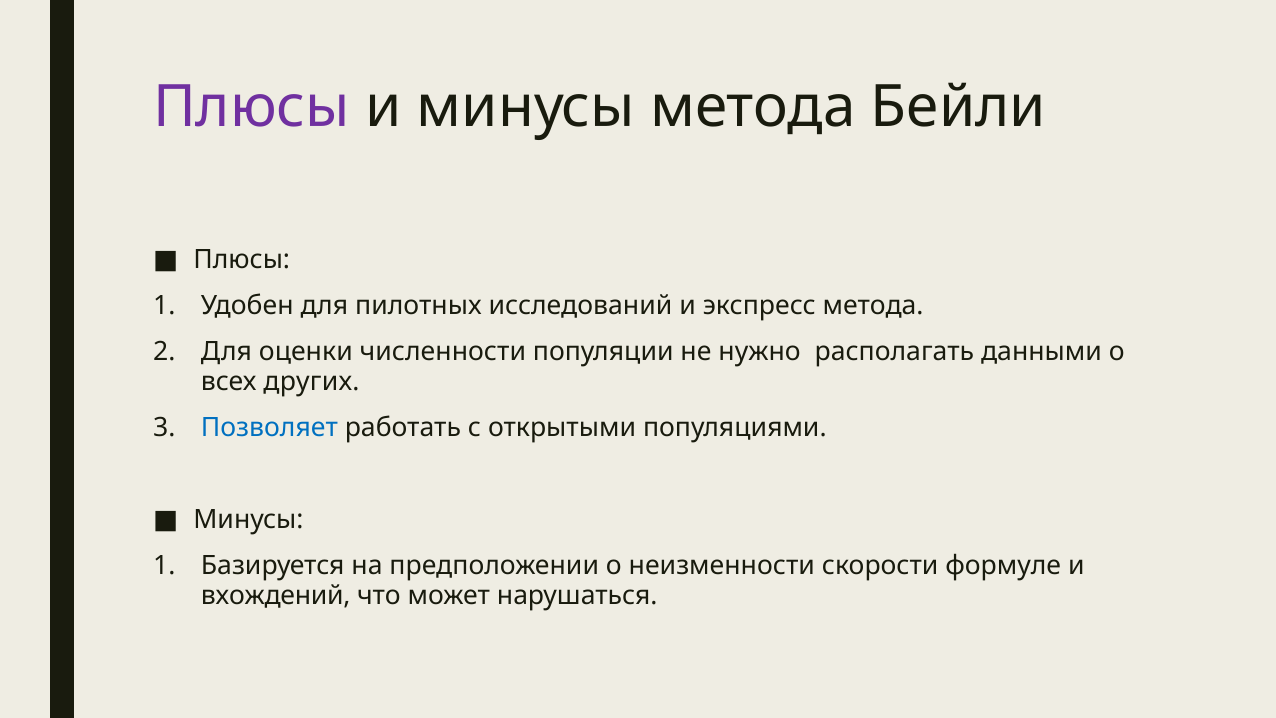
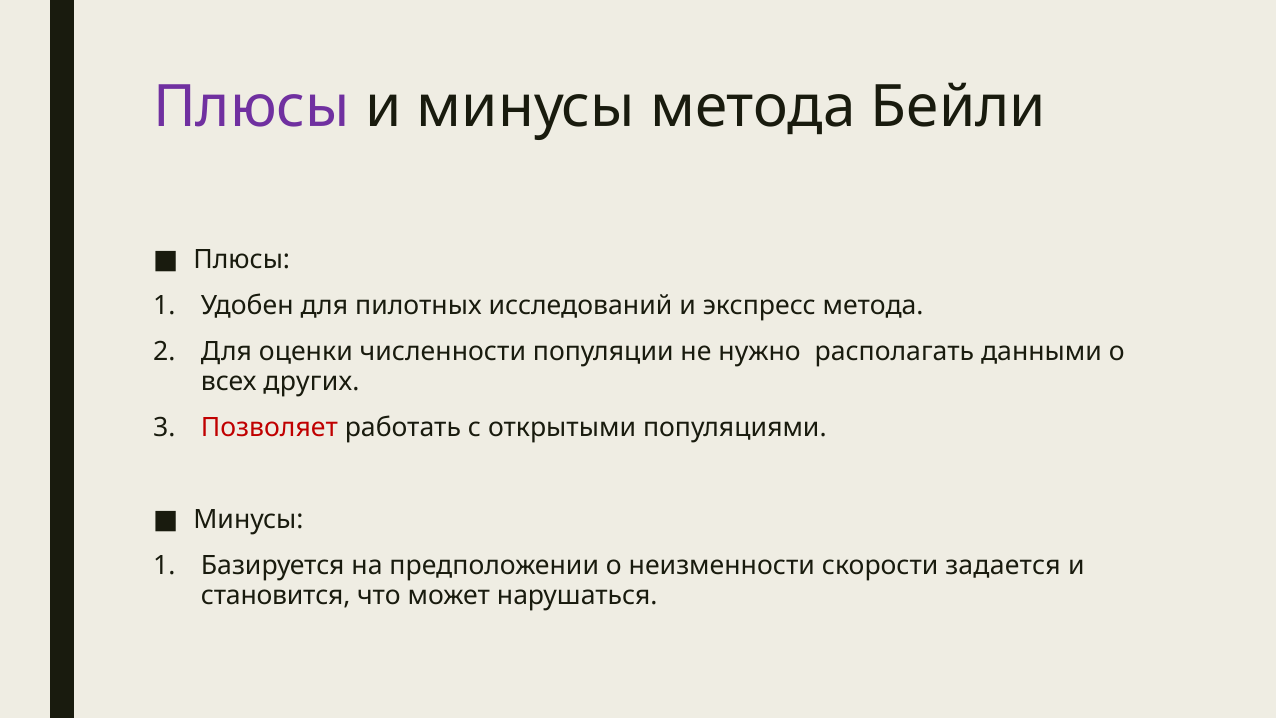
Позволяет colour: blue -> red
формуле: формуле -> задается
вхождений: вхождений -> становится
